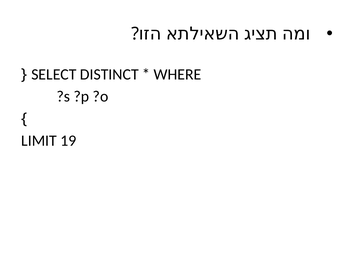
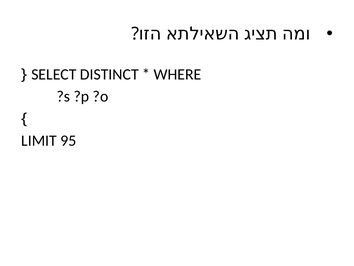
19: 19 -> 95
